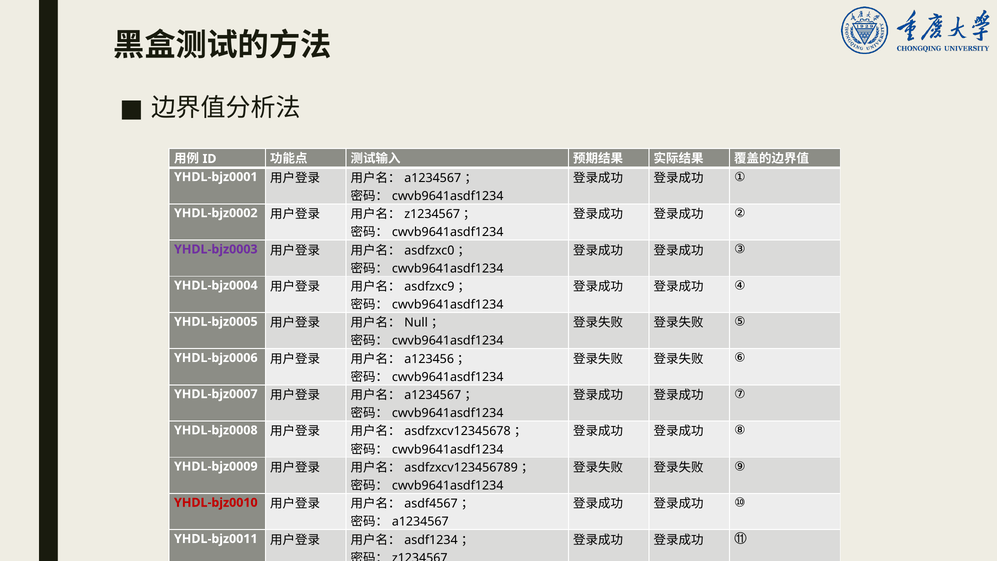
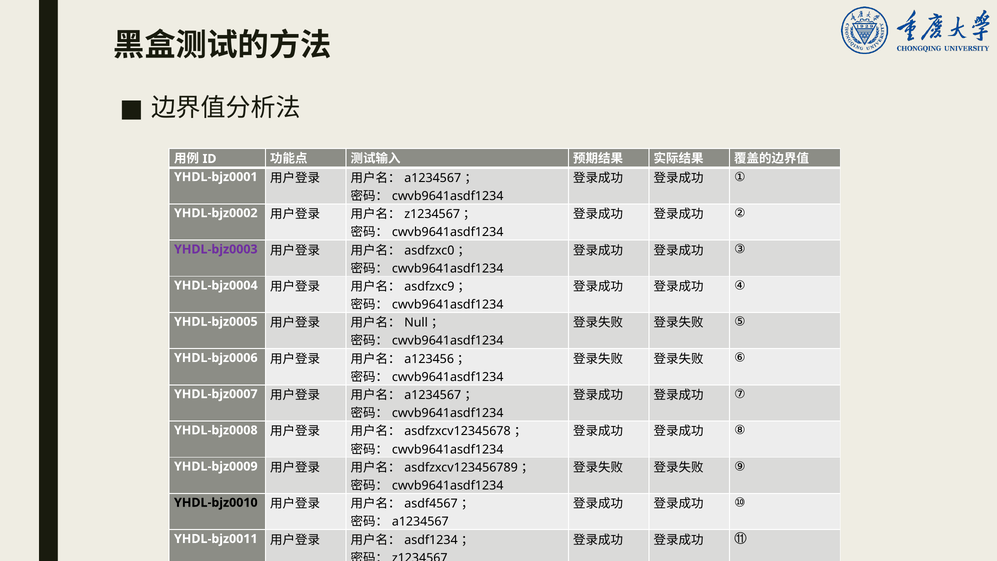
YHDL-bjz0010 colour: red -> black
